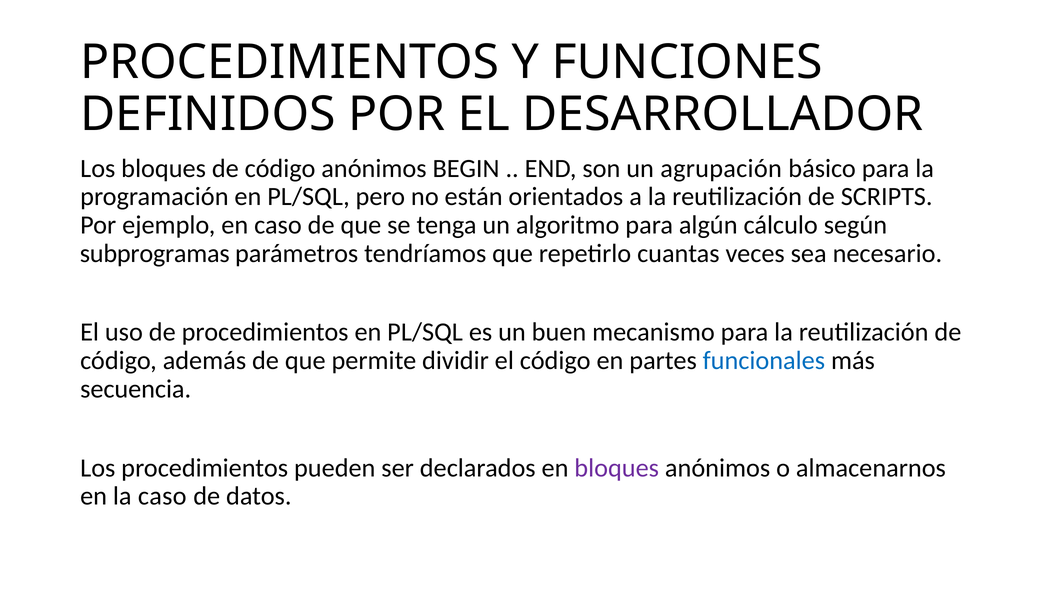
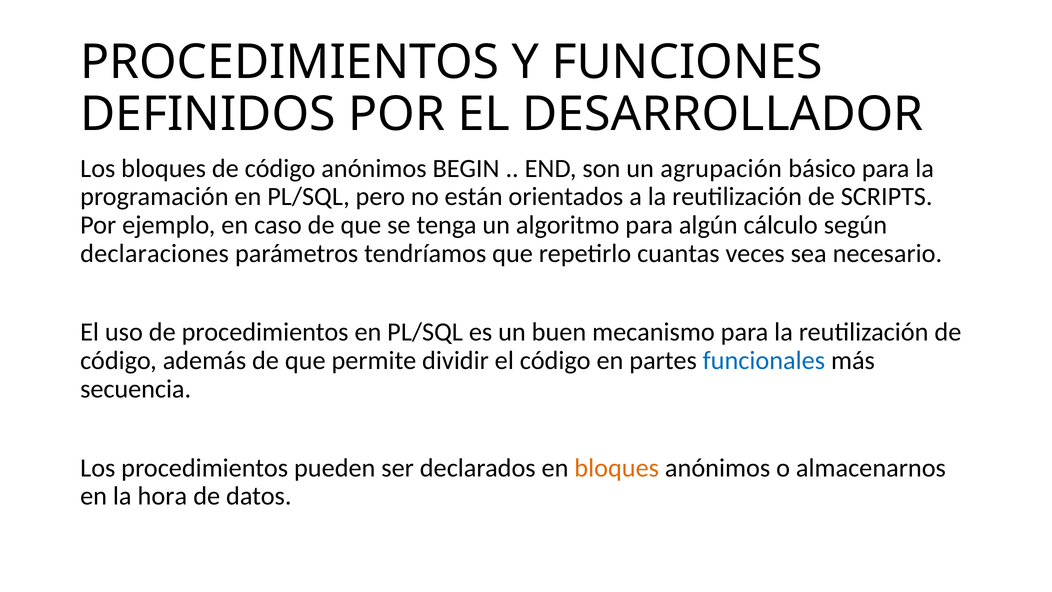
subprogramas: subprogramas -> declaraciones
bloques at (617, 468) colour: purple -> orange
la caso: caso -> hora
